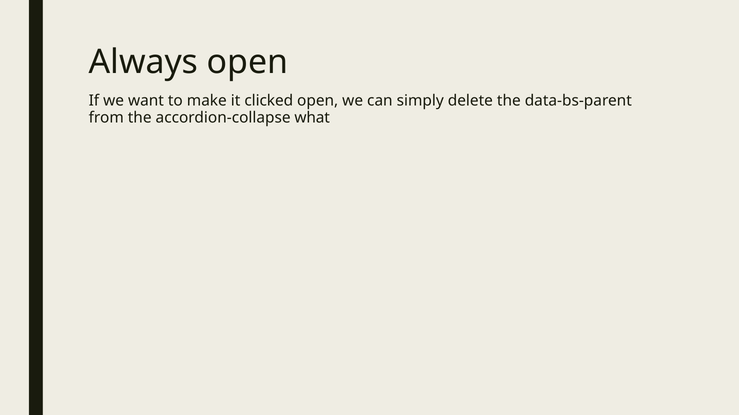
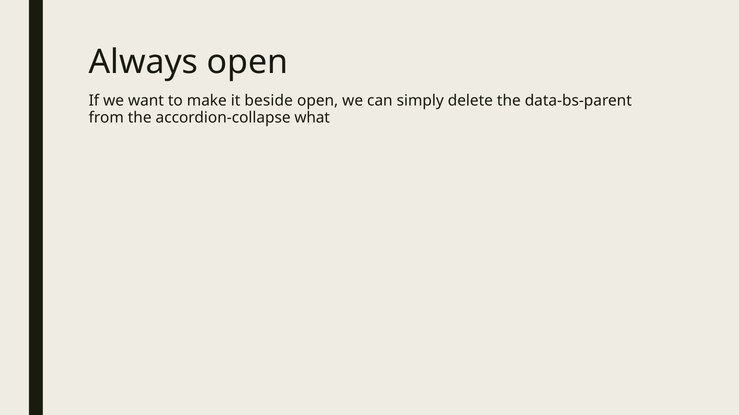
clicked: clicked -> beside
